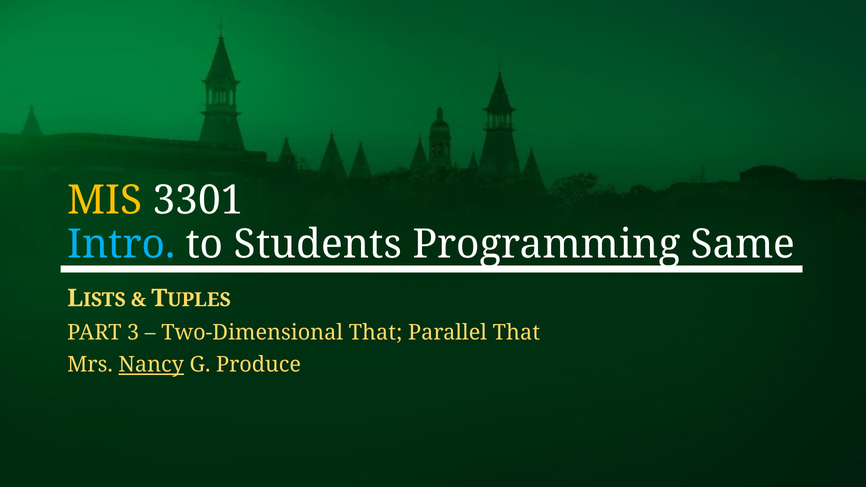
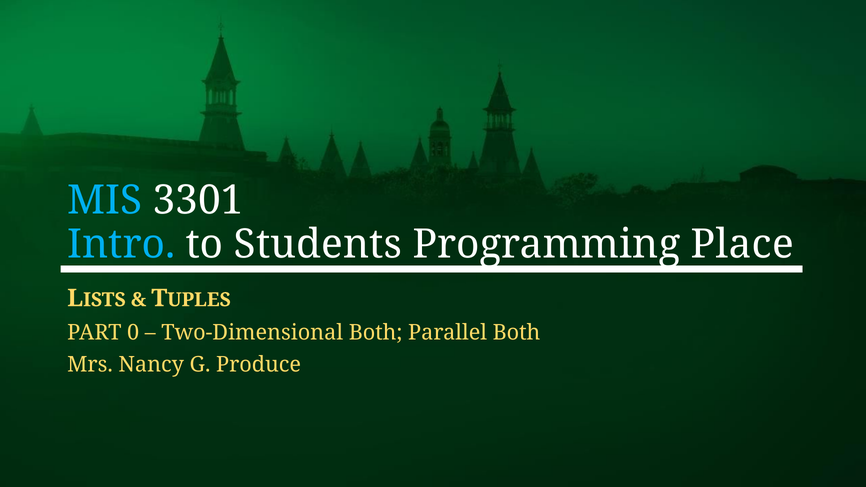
MIS colour: yellow -> light blue
Same: Same -> Place
3: 3 -> 0
Two-Dimensional That: That -> Both
Parallel That: That -> Both
Nancy underline: present -> none
